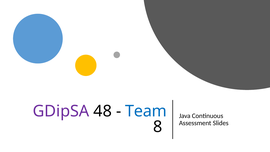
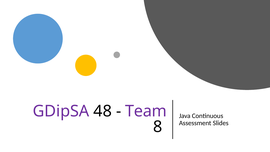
Team colour: blue -> purple
